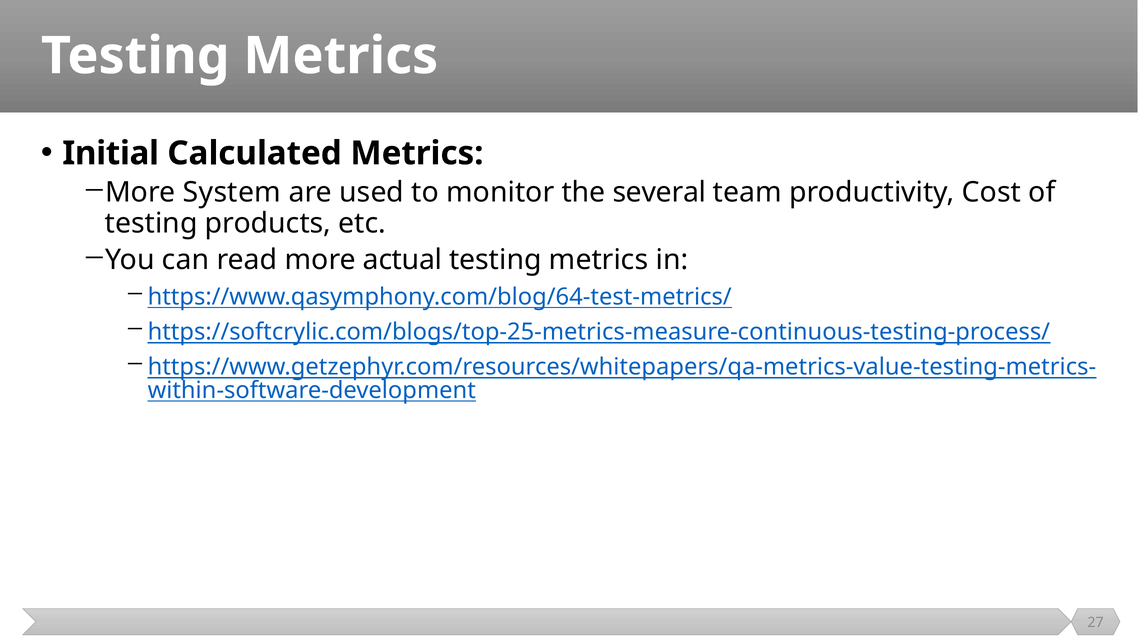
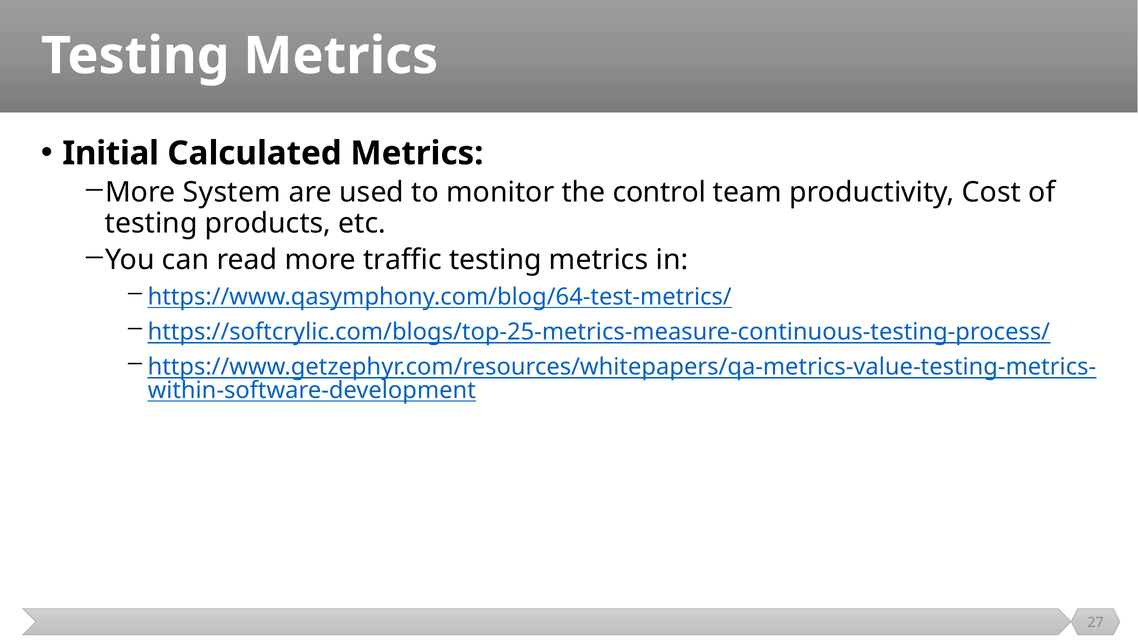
several: several -> control
actual: actual -> traffic
